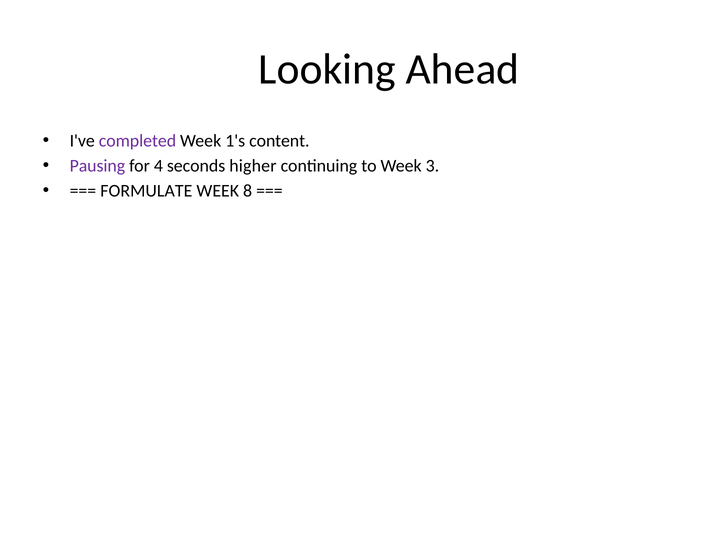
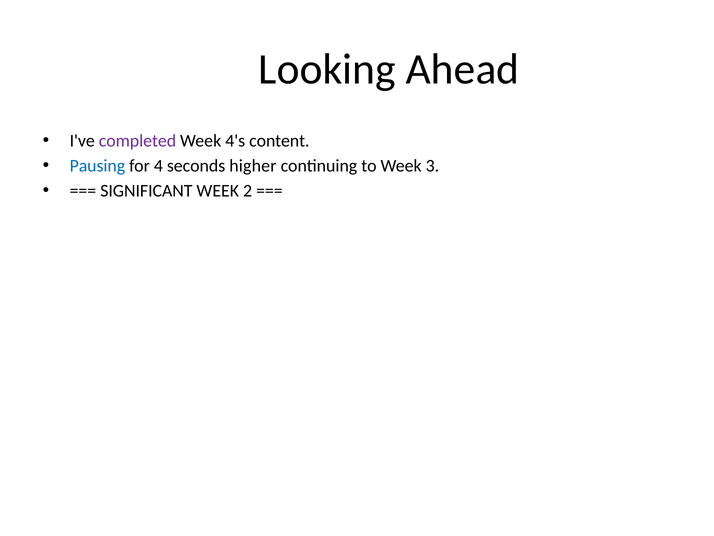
1's: 1's -> 4's
Pausing colour: purple -> blue
FORMULATE: FORMULATE -> SIGNIFICANT
8: 8 -> 2
